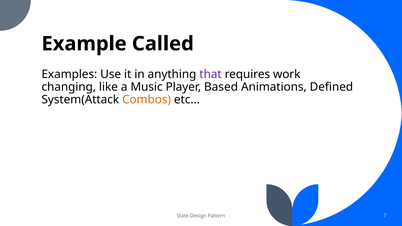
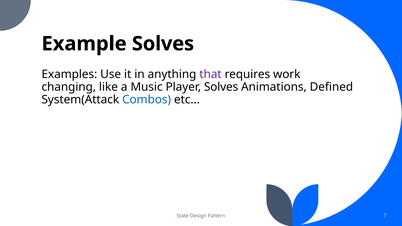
Example Called: Called -> Solves
Player Based: Based -> Solves
Combos colour: orange -> blue
